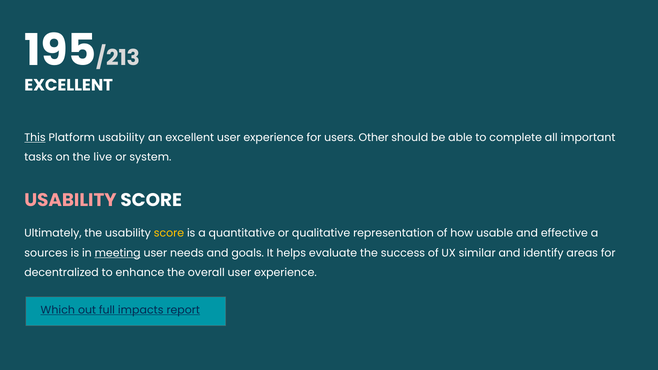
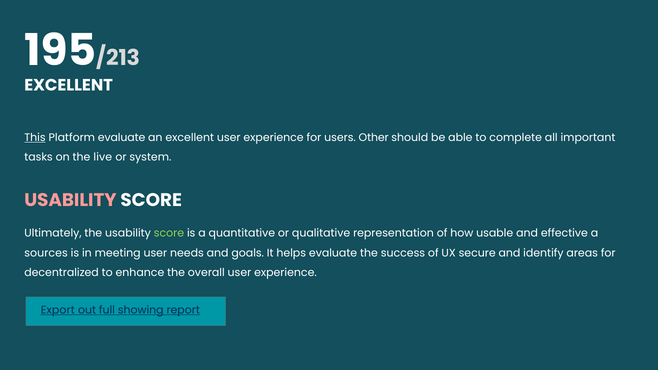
Platform usability: usability -> evaluate
score at (169, 233) colour: yellow -> light green
meeting underline: present -> none
similar: similar -> secure
Which: Which -> Export
impacts: impacts -> showing
